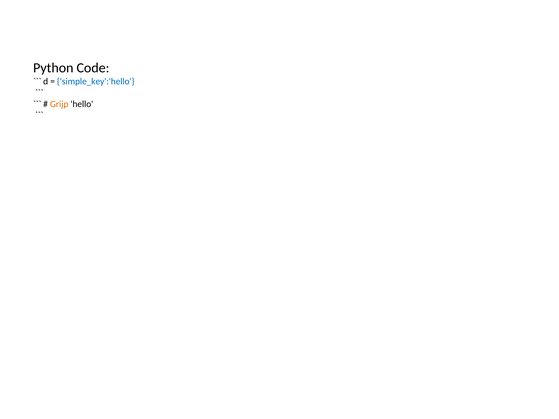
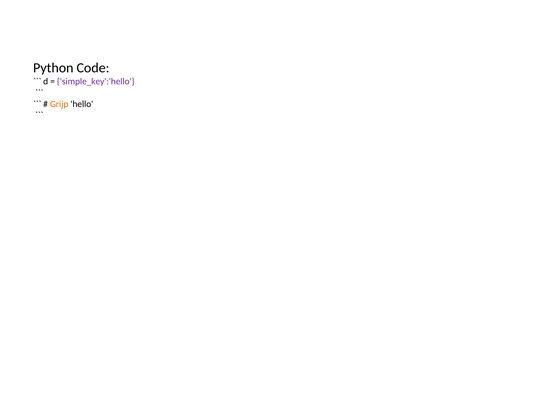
simple_key':'hello colour: blue -> purple
